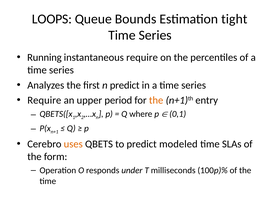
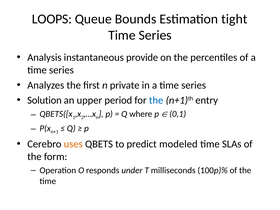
Running: Running -> Analysis
instantaneous require: require -> provide
n predict: predict -> private
Require at (44, 100): Require -> Solution
the at (156, 100) colour: orange -> blue
